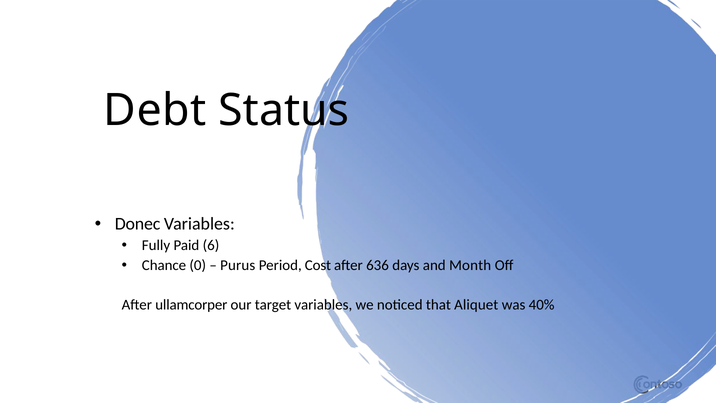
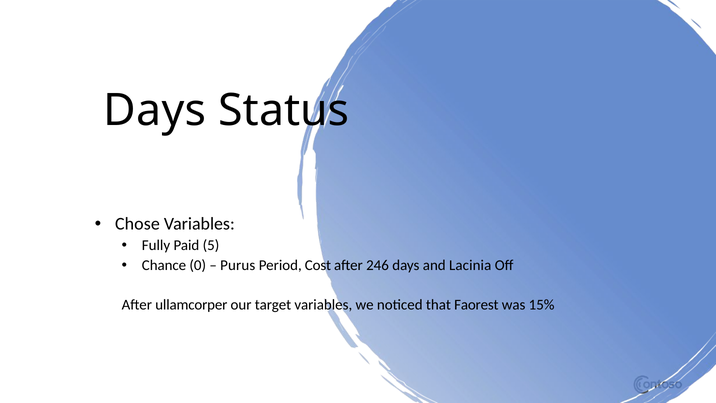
Debt at (155, 110): Debt -> Days
Donec: Donec -> Chose
6: 6 -> 5
636: 636 -> 246
Month: Month -> Lacinia
Aliquet: Aliquet -> Faorest
40%: 40% -> 15%
